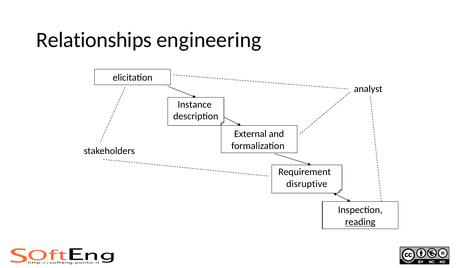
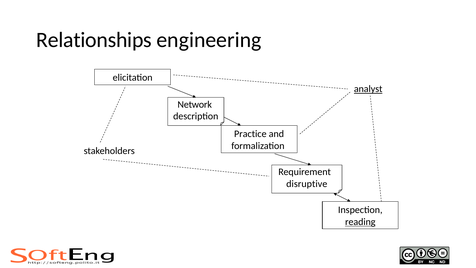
analyst underline: none -> present
Instance: Instance -> Network
External: External -> Practice
